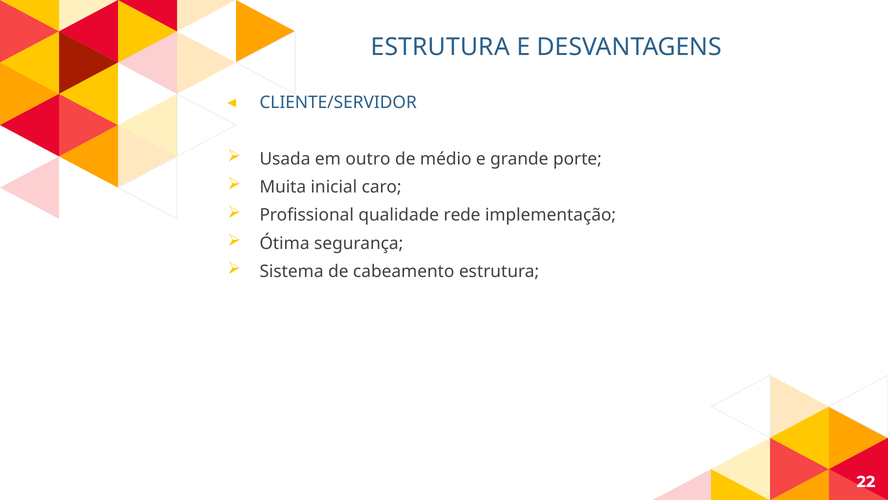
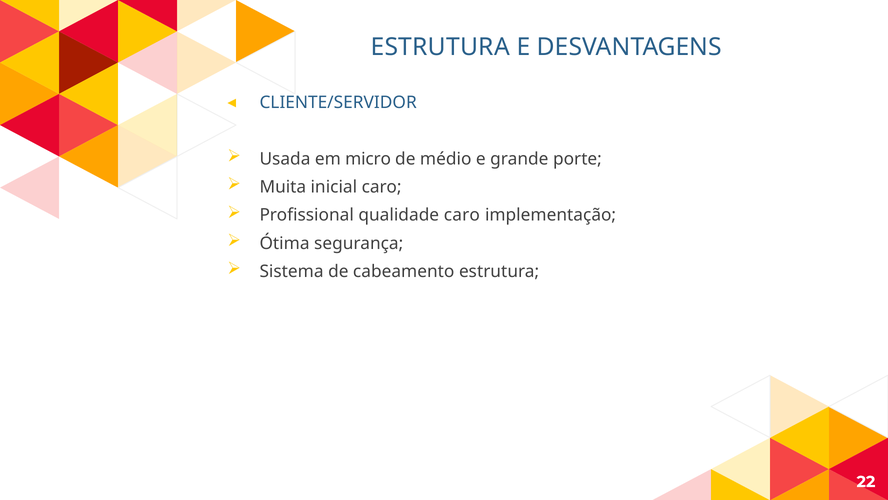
outro: outro -> micro
qualidade rede: rede -> caro
